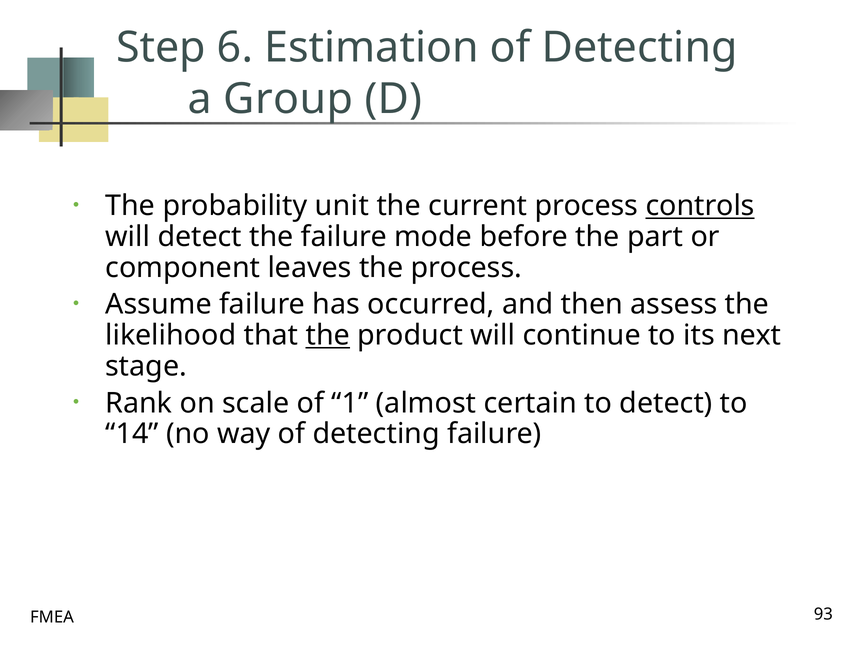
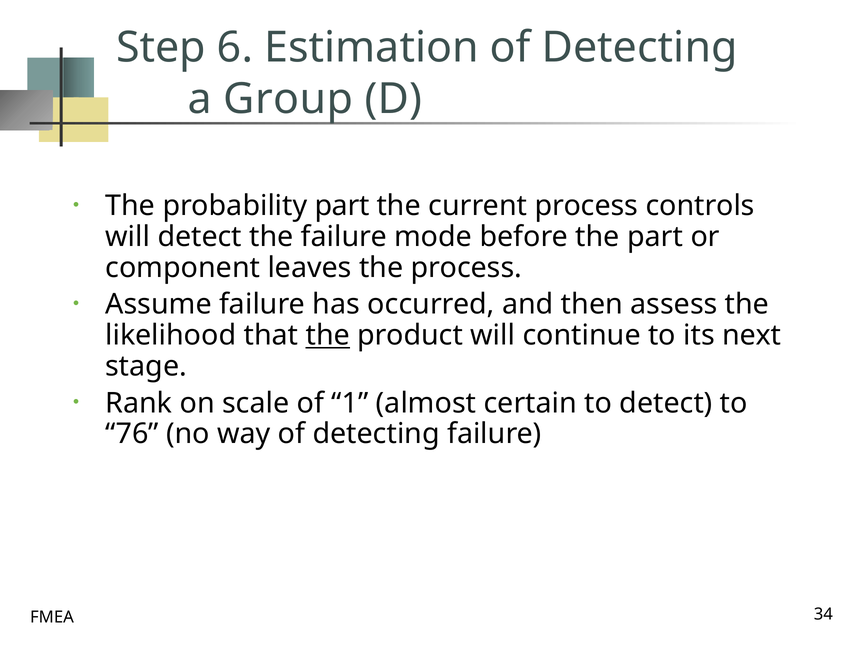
probability unit: unit -> part
controls underline: present -> none
14: 14 -> 76
93: 93 -> 34
